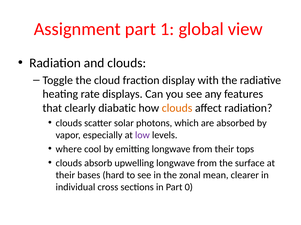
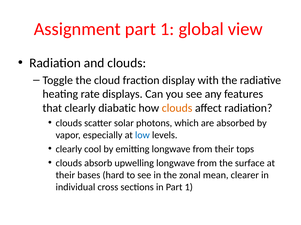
low colour: purple -> blue
where at (69, 149): where -> clearly
in Part 0: 0 -> 1
